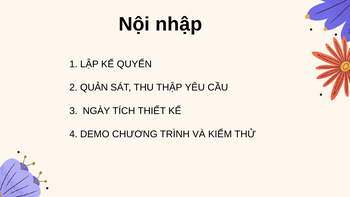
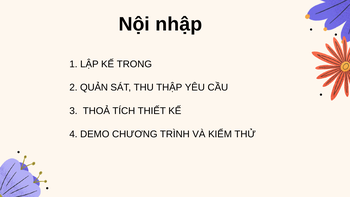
QUYỂN: QUYỂN -> TRONG
NGÀY: NGÀY -> THOẢ
